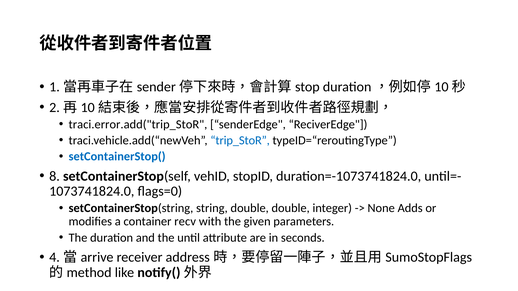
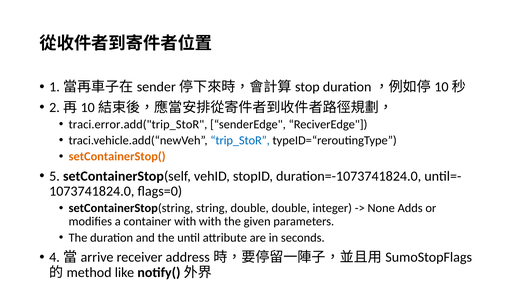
setContainerStop( colour: blue -> orange
8: 8 -> 5
container recv: recv -> with
